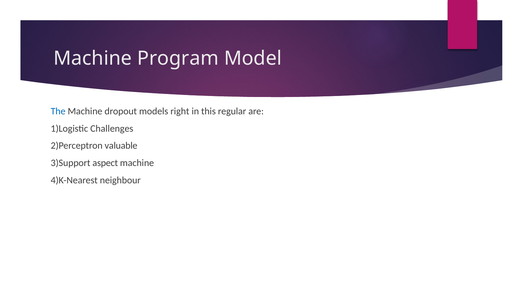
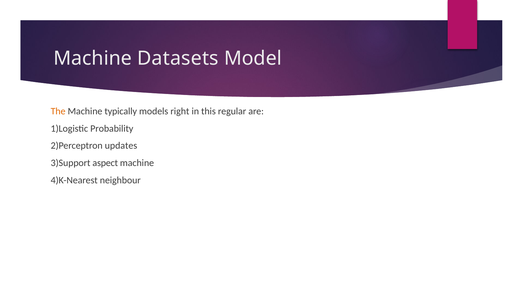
Program: Program -> Datasets
The colour: blue -> orange
dropout: dropout -> typically
Challenges: Challenges -> Probability
valuable: valuable -> updates
